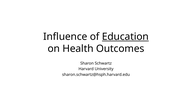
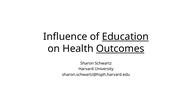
Outcomes underline: none -> present
